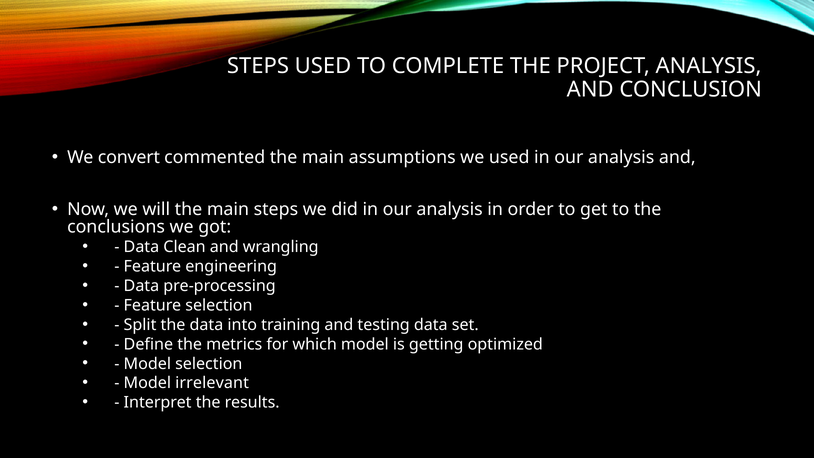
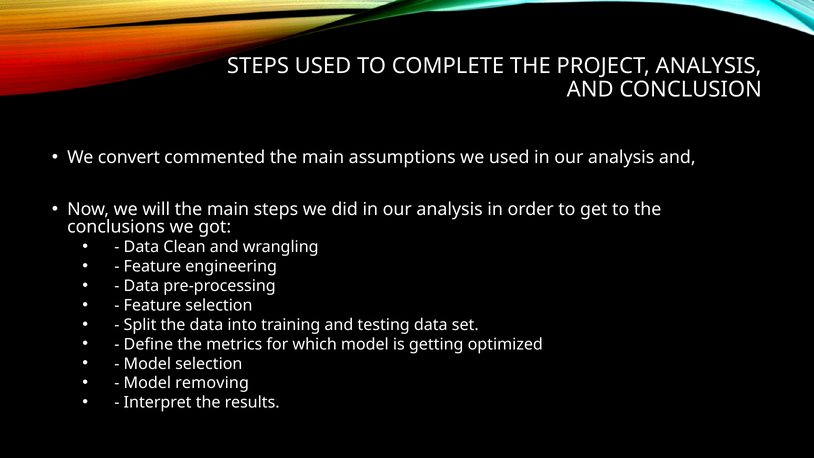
irrelevant: irrelevant -> removing
